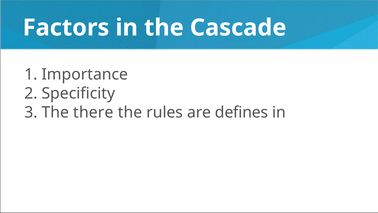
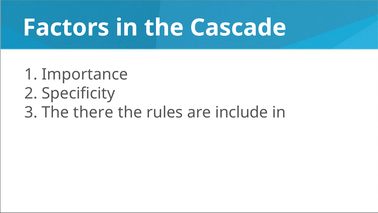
defines: defines -> include
